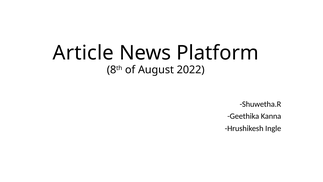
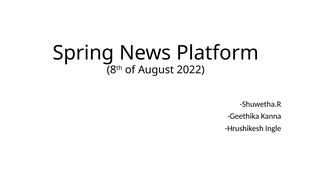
Article: Article -> Spring
